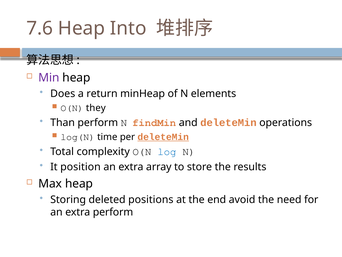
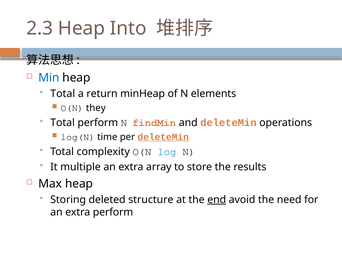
7.6: 7.6 -> 2.3
Min colour: purple -> blue
Does at (63, 93): Does -> Total
Than at (63, 122): Than -> Total
position: position -> multiple
positions: positions -> structure
end underline: none -> present
